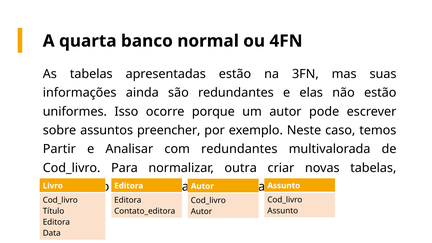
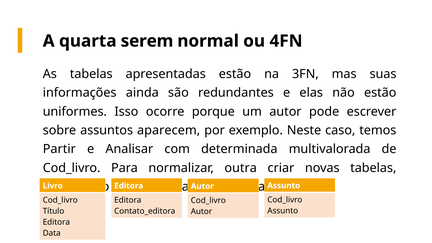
banco: banco -> serem
preencher: preencher -> aparecem
com redundantes: redundantes -> determinada
